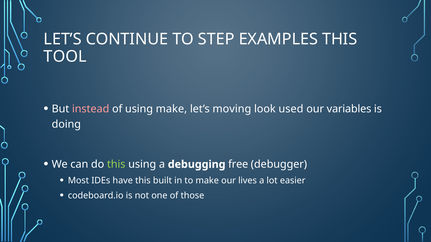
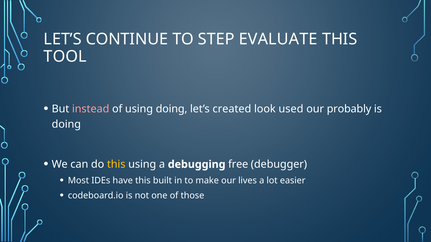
EXAMPLES: EXAMPLES -> EVALUATE
using make: make -> doing
moving: moving -> created
variables: variables -> probably
this at (116, 165) colour: light green -> yellow
